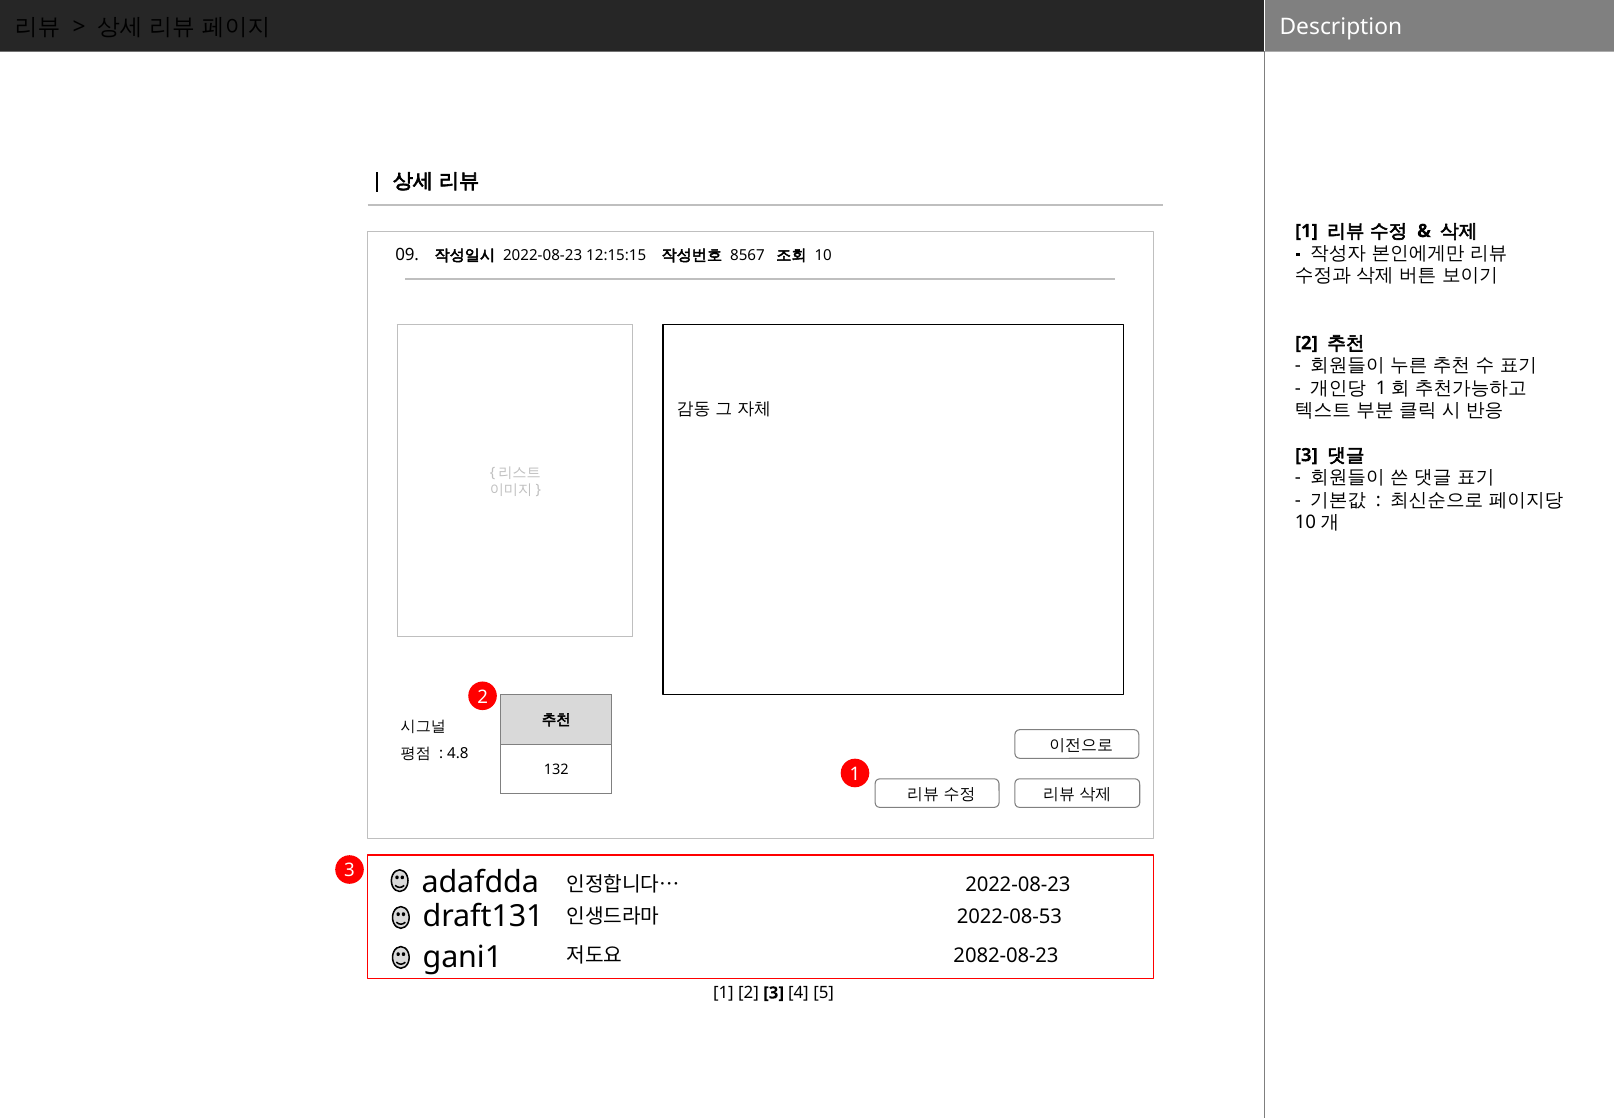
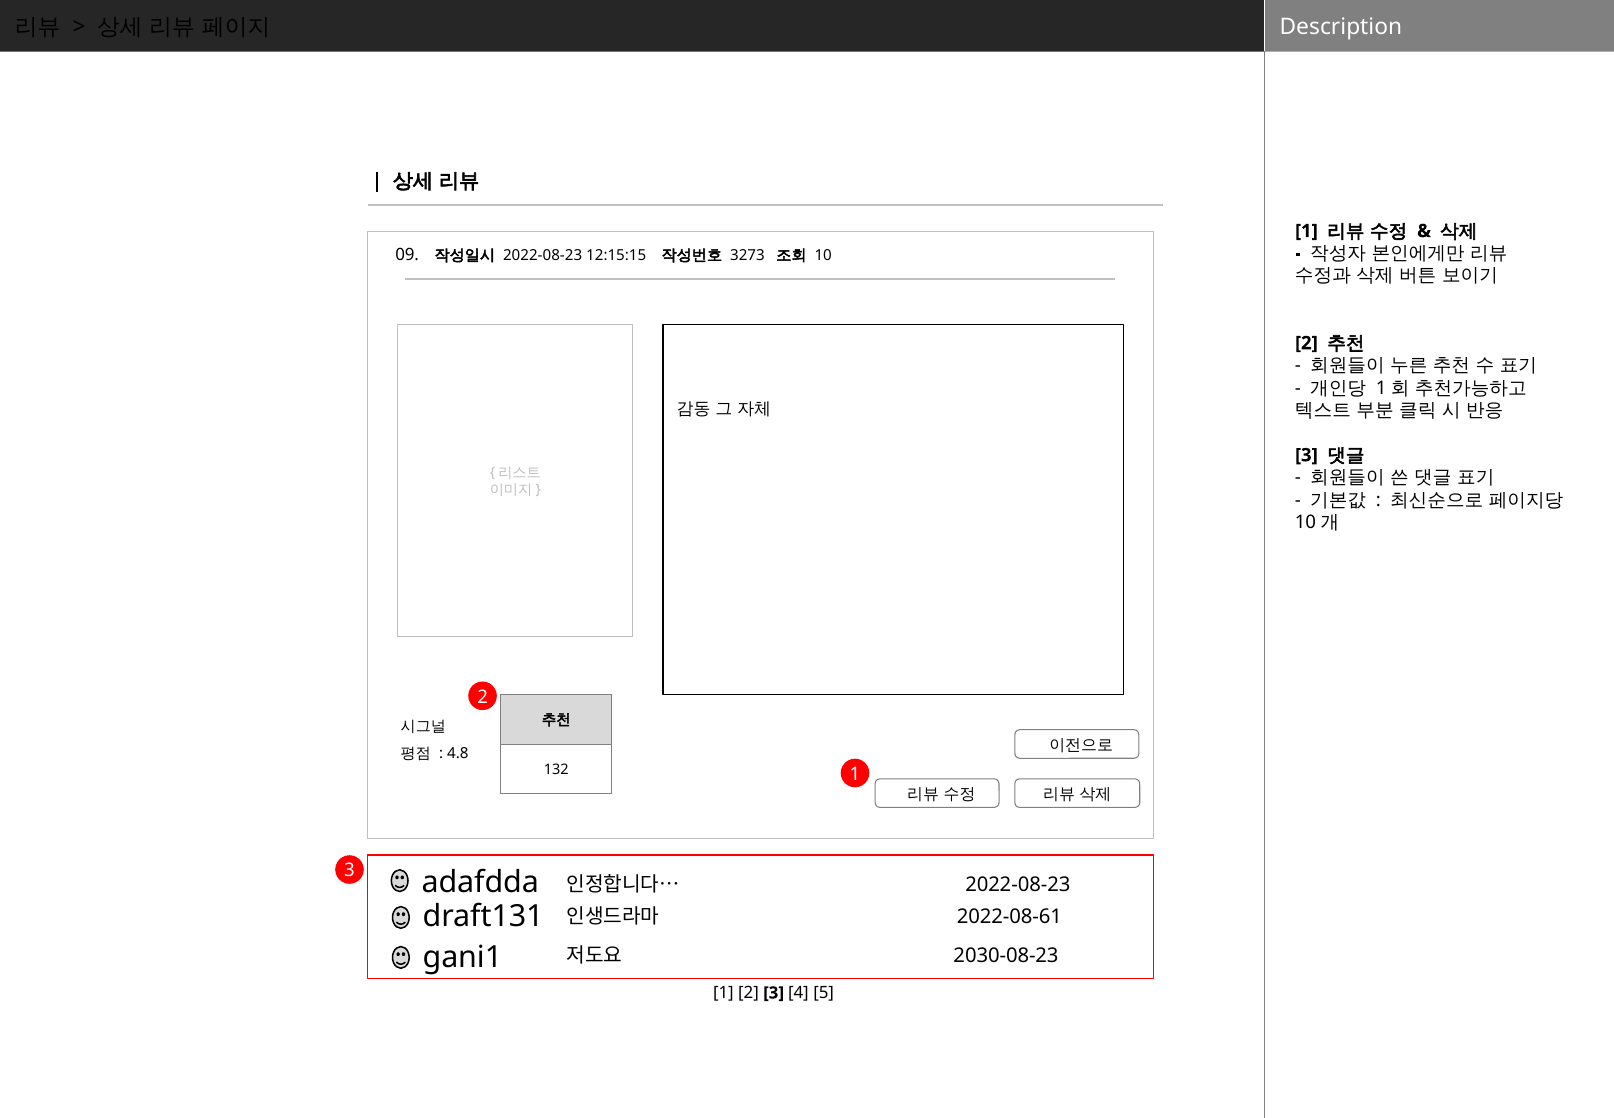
8567: 8567 -> 3273
2022-08-53: 2022-08-53 -> 2022-08-61
2082-08-23: 2082-08-23 -> 2030-08-23
